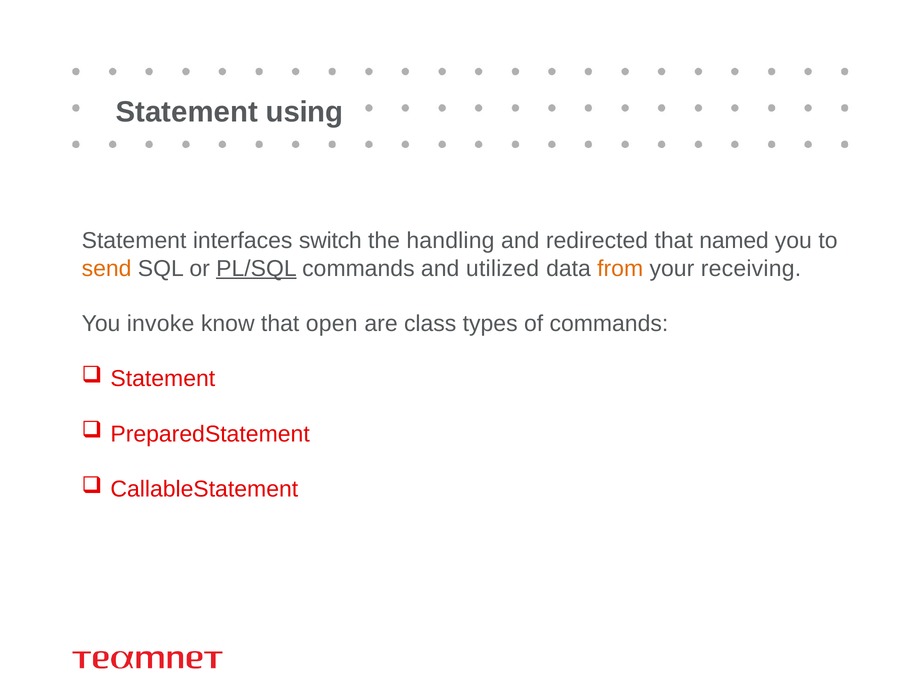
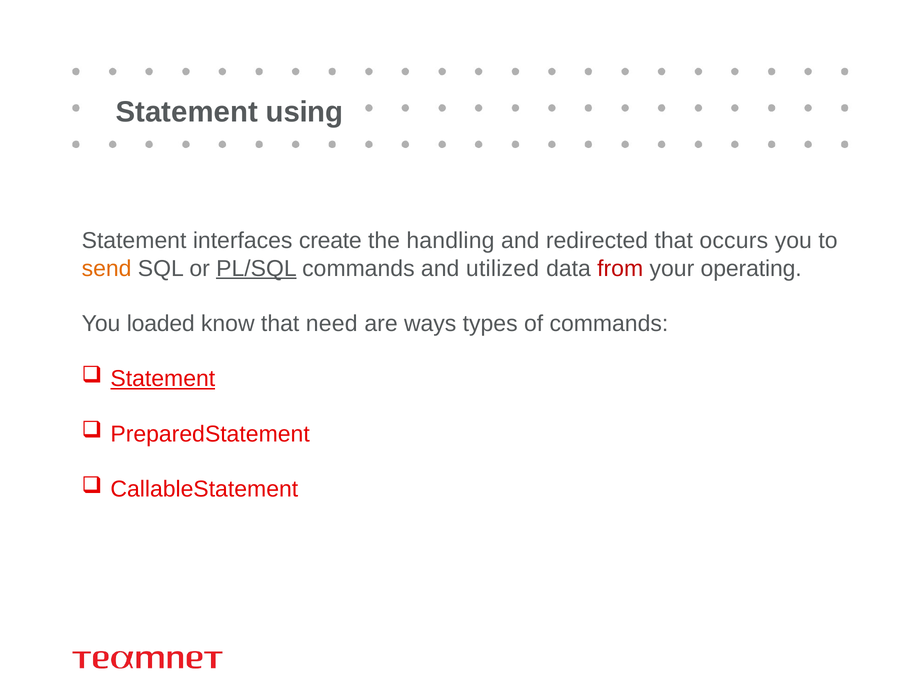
switch: switch -> create
named: named -> occurs
from colour: orange -> red
receiving: receiving -> operating
invoke: invoke -> loaded
open: open -> need
class: class -> ways
Statement at (163, 379) underline: none -> present
